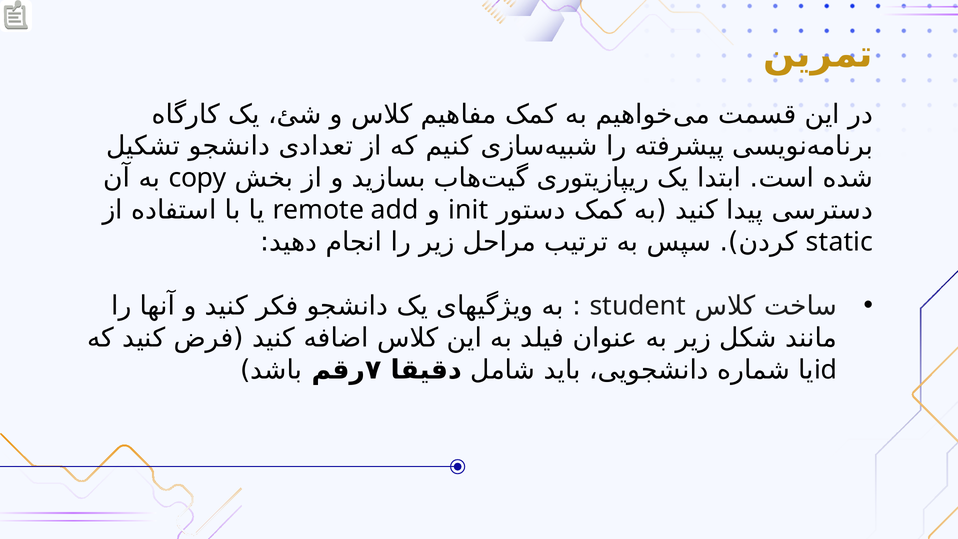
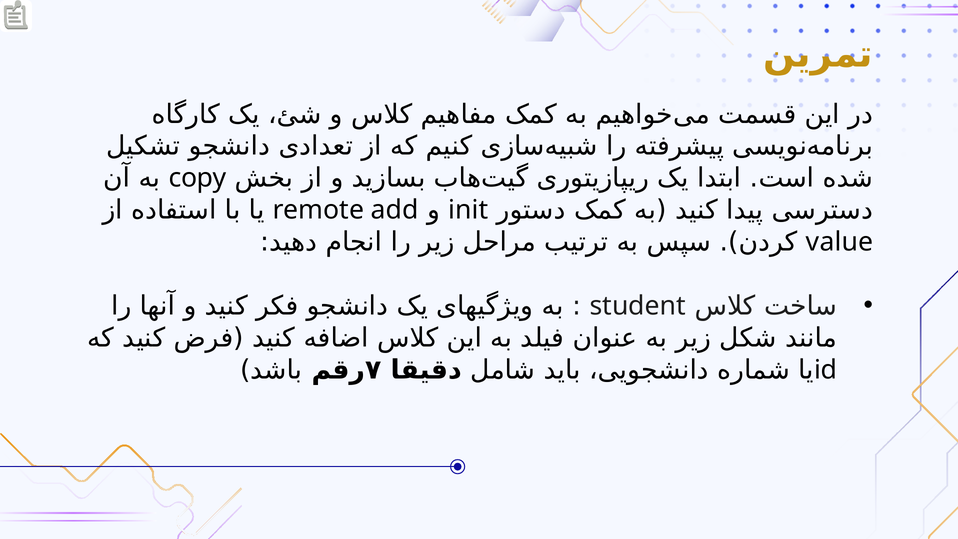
static: static -> value
